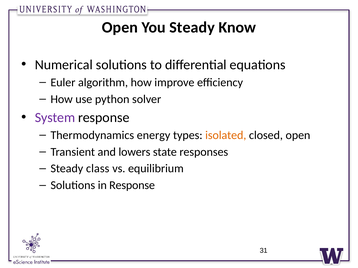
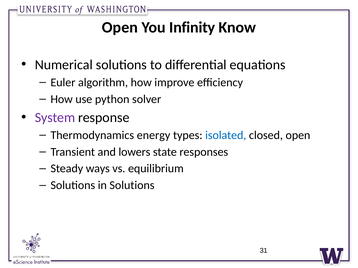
You Steady: Steady -> Infinity
isolated colour: orange -> blue
class: class -> ways
in Response: Response -> Solutions
